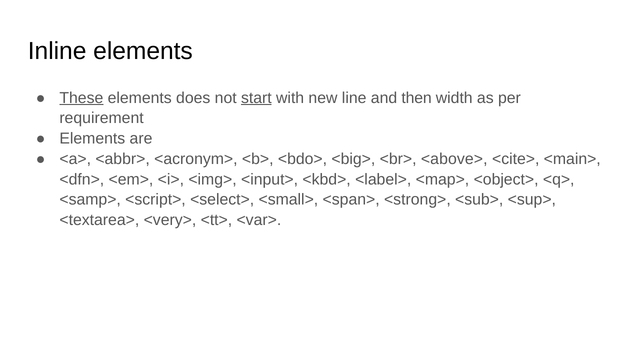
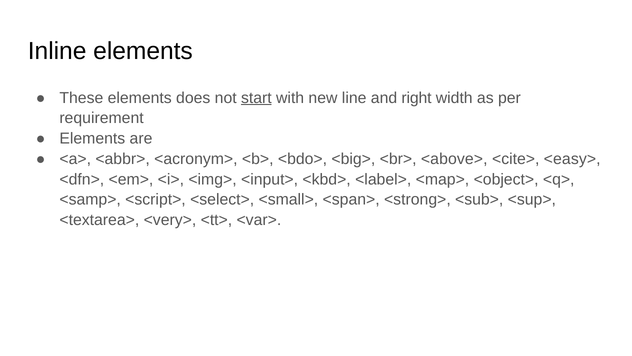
These underline: present -> none
then: then -> right
<main>: <main> -> <easy>
